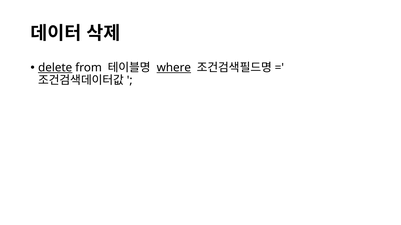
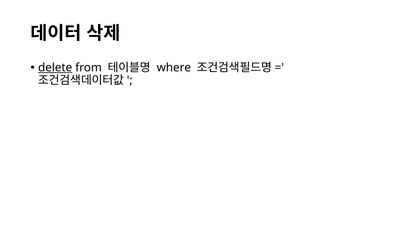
where underline: present -> none
